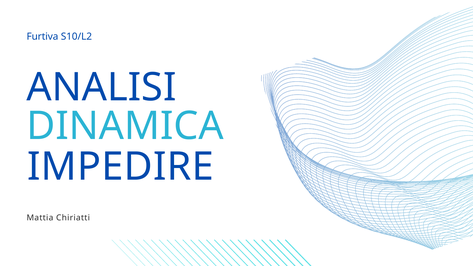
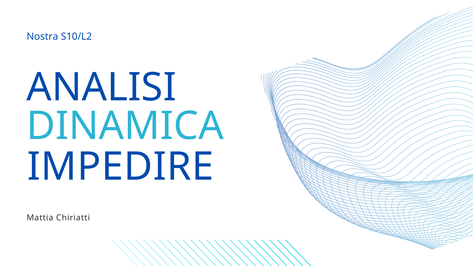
Furtiva: Furtiva -> Nostra
